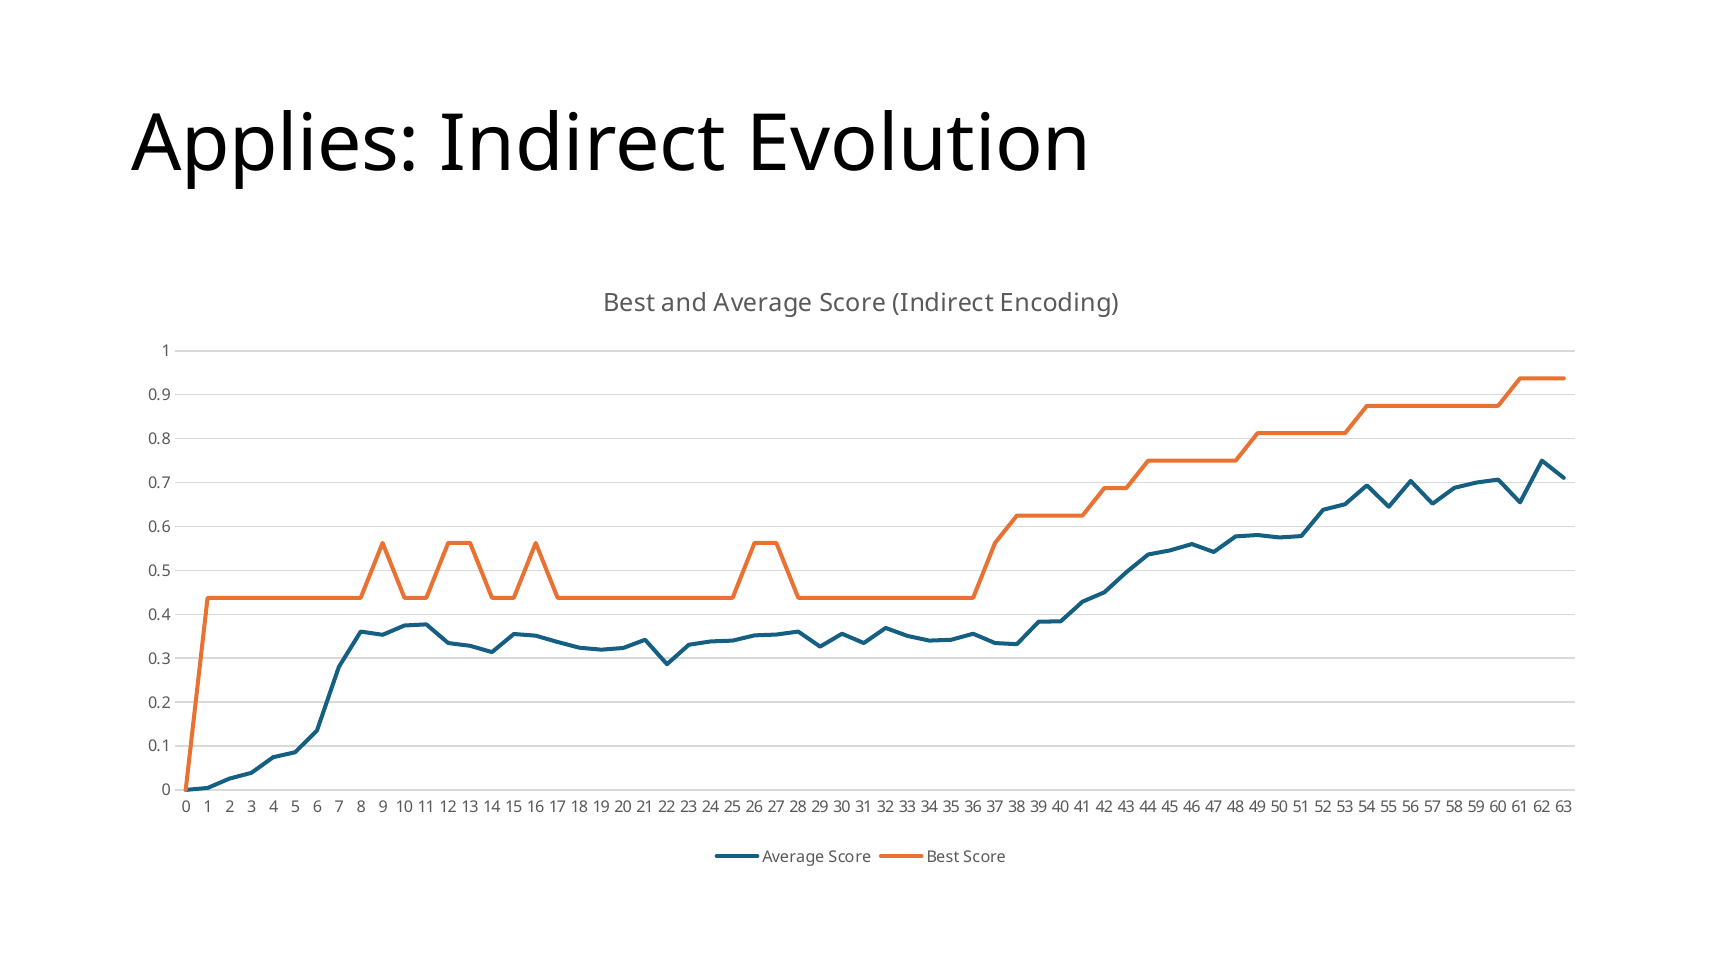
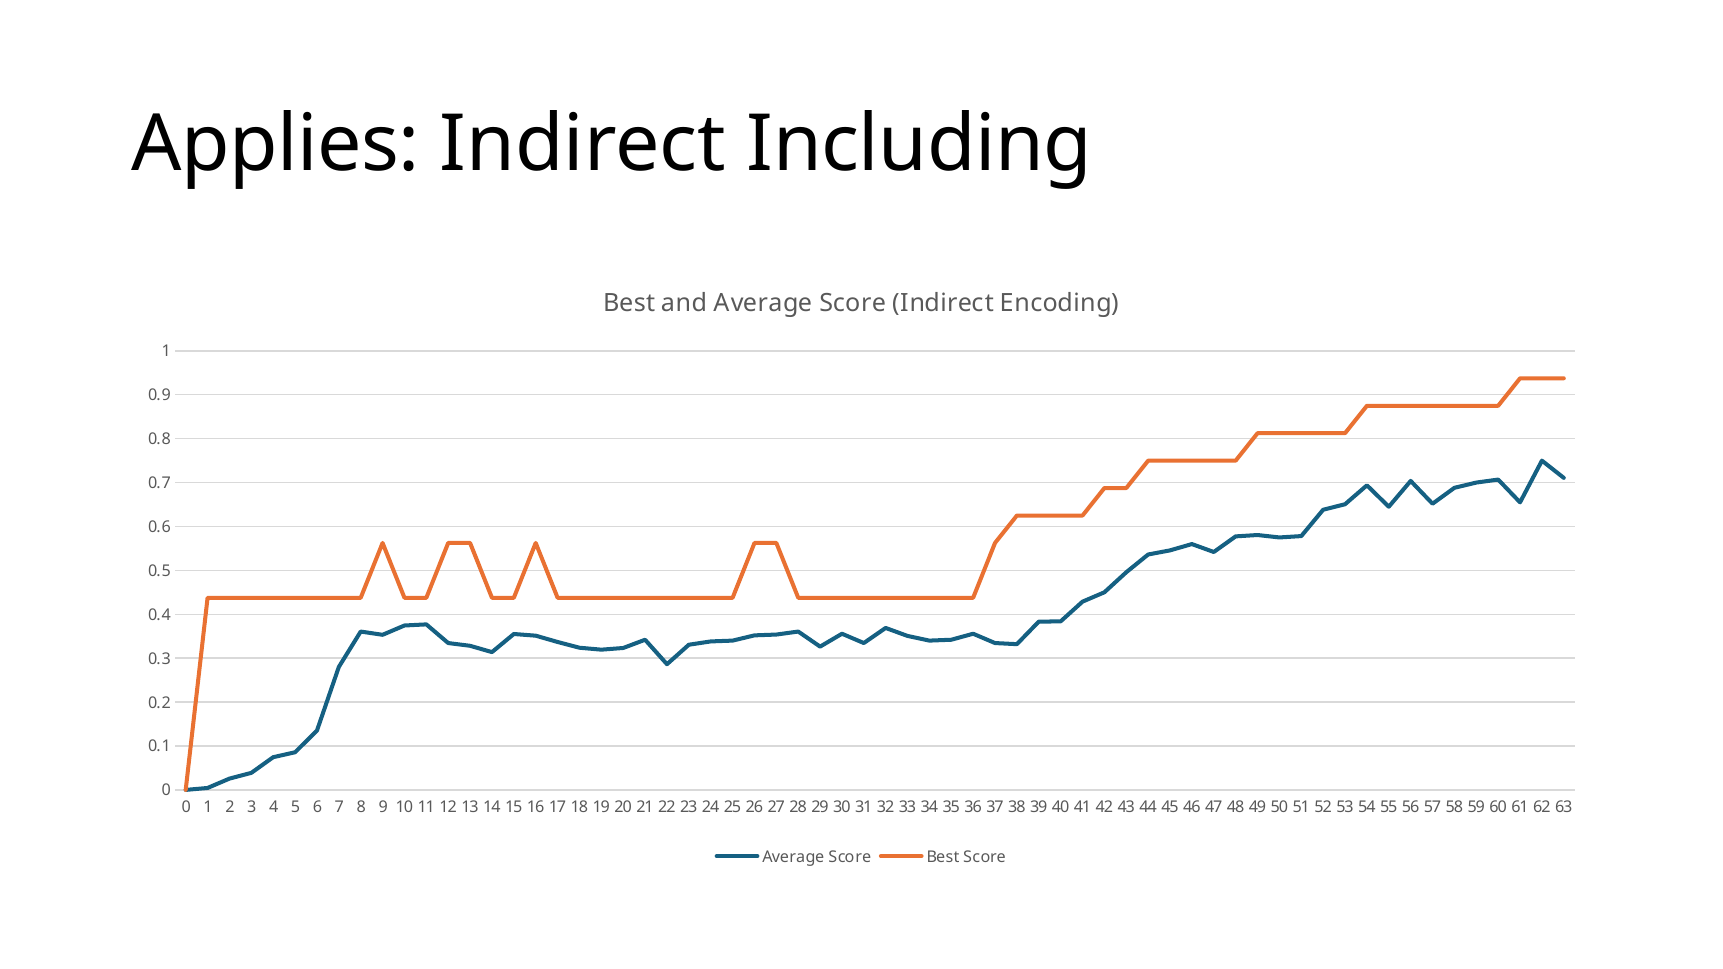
Evolution: Evolution -> Including
